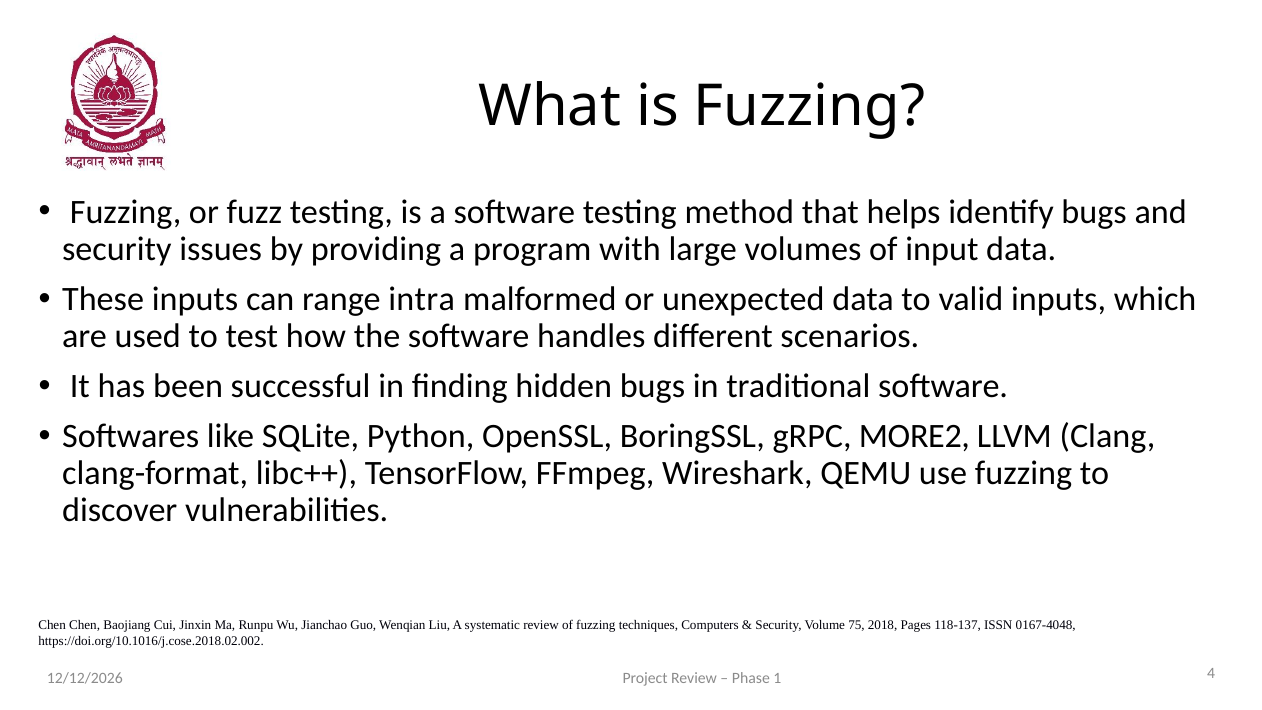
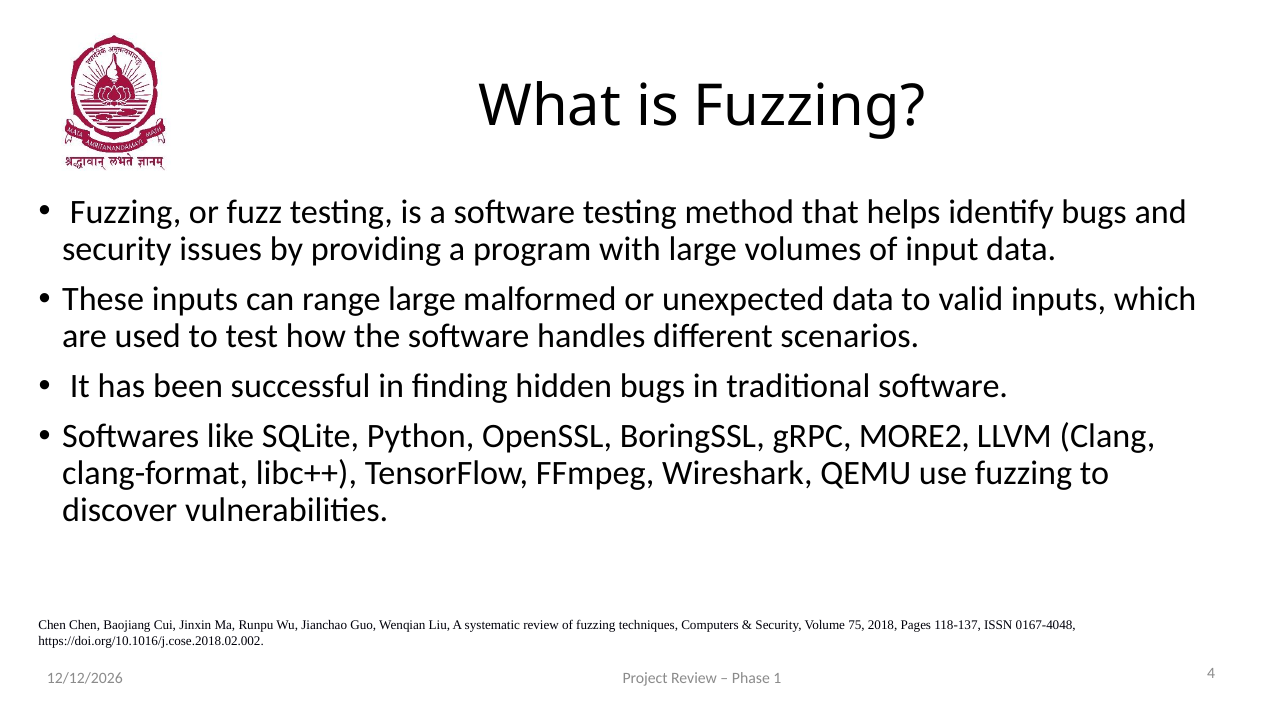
range intra: intra -> large
